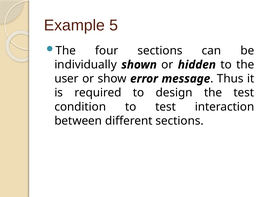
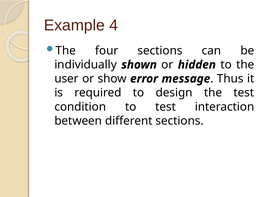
5: 5 -> 4
